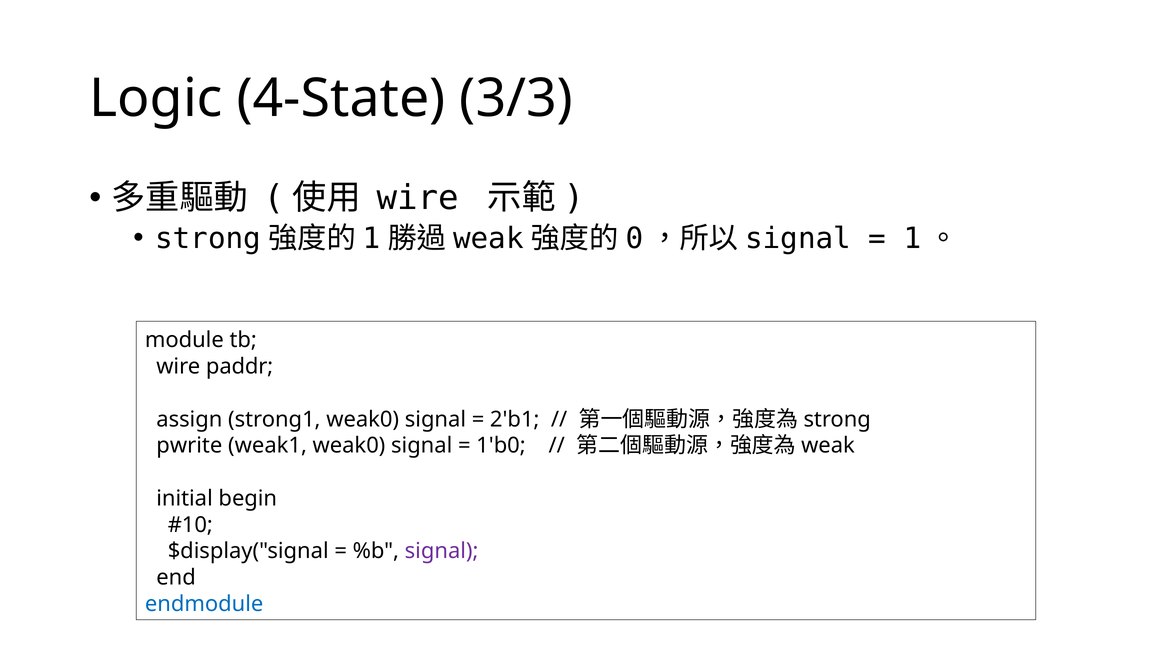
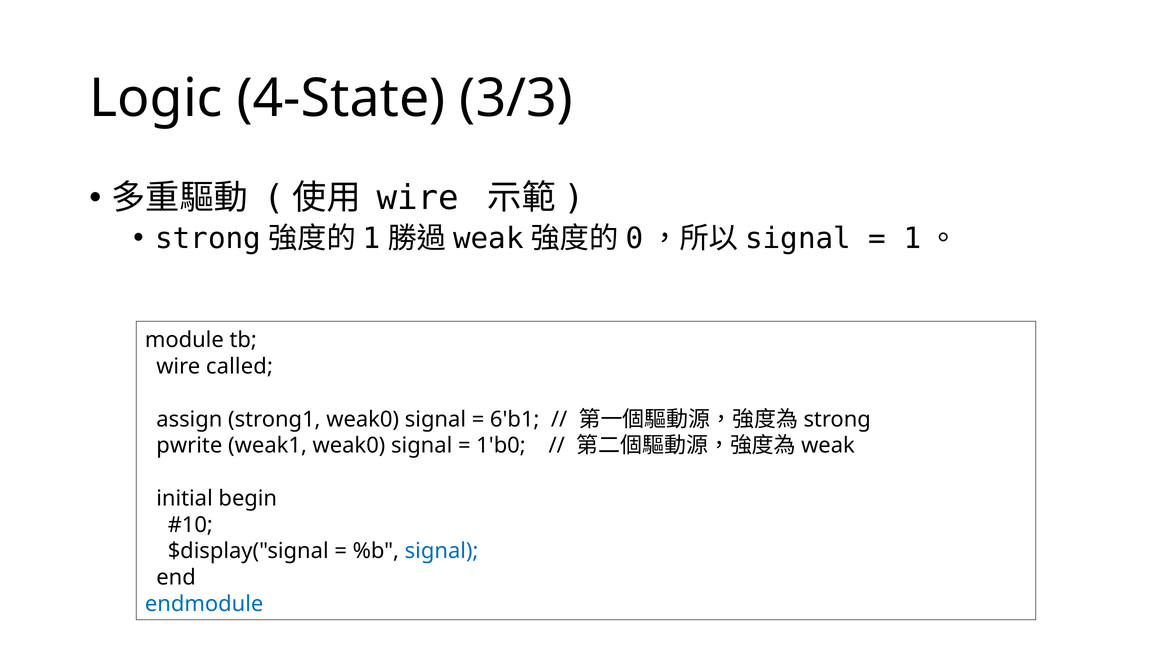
paddr: paddr -> called
2'b1: 2'b1 -> 6'b1
signal at (442, 551) colour: purple -> blue
